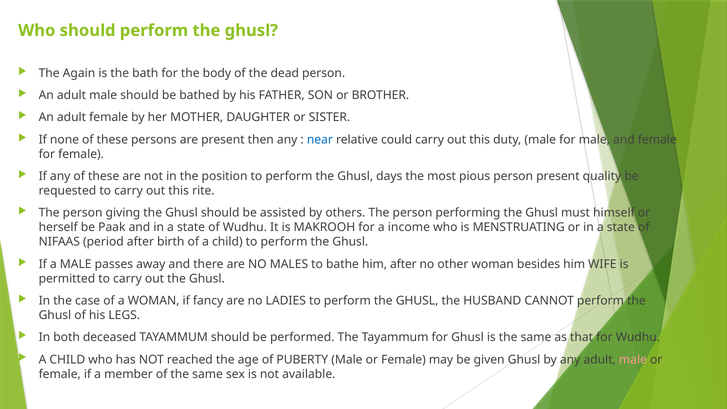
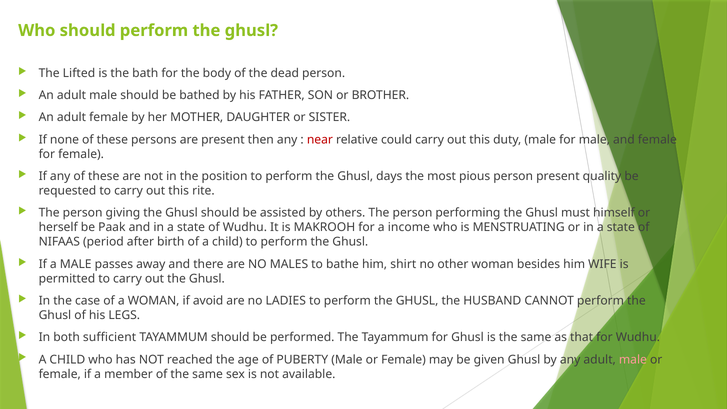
Again: Again -> Lifted
near colour: blue -> red
him after: after -> shirt
fancy: fancy -> avoid
deceased: deceased -> sufficient
